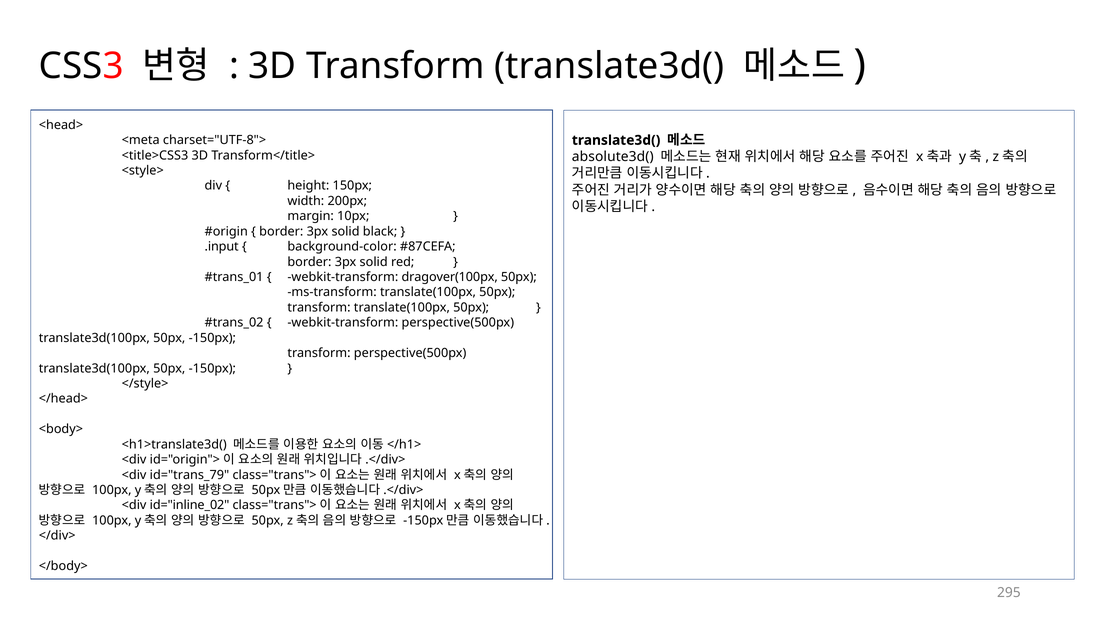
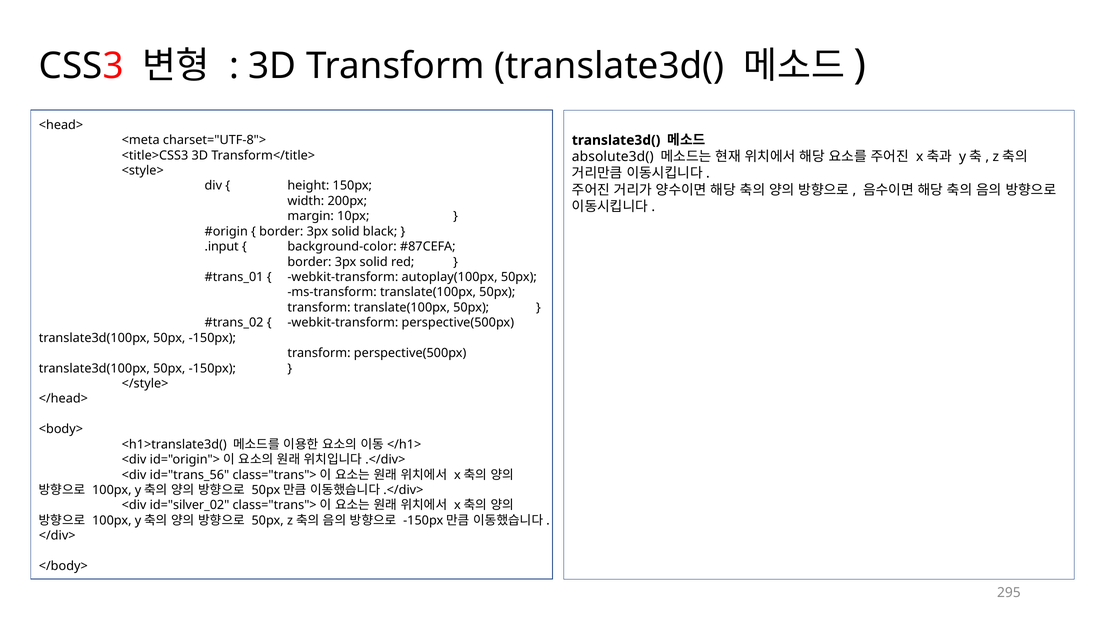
dragover(100px: dragover(100px -> autoplay(100px
id="trans_79: id="trans_79 -> id="trans_56
id="inline_02: id="inline_02 -> id="silver_02
